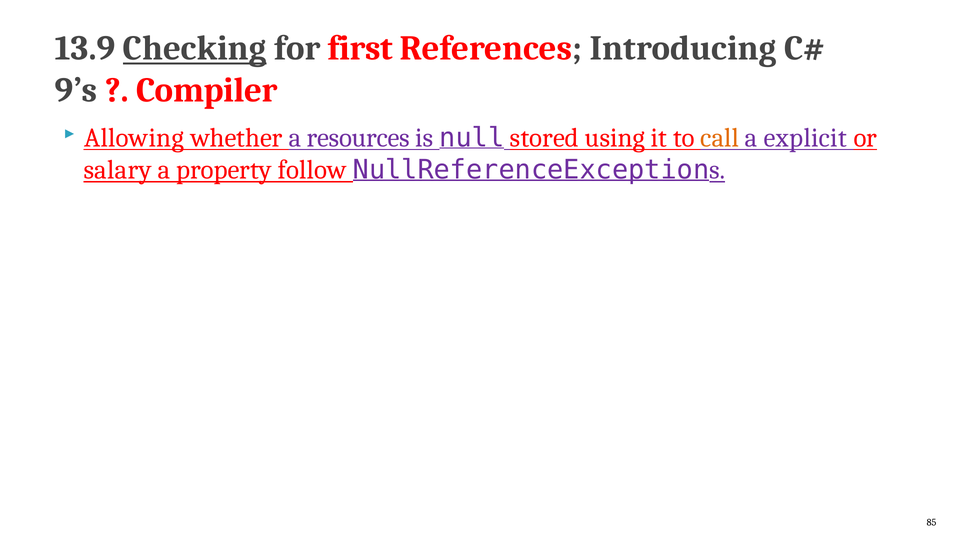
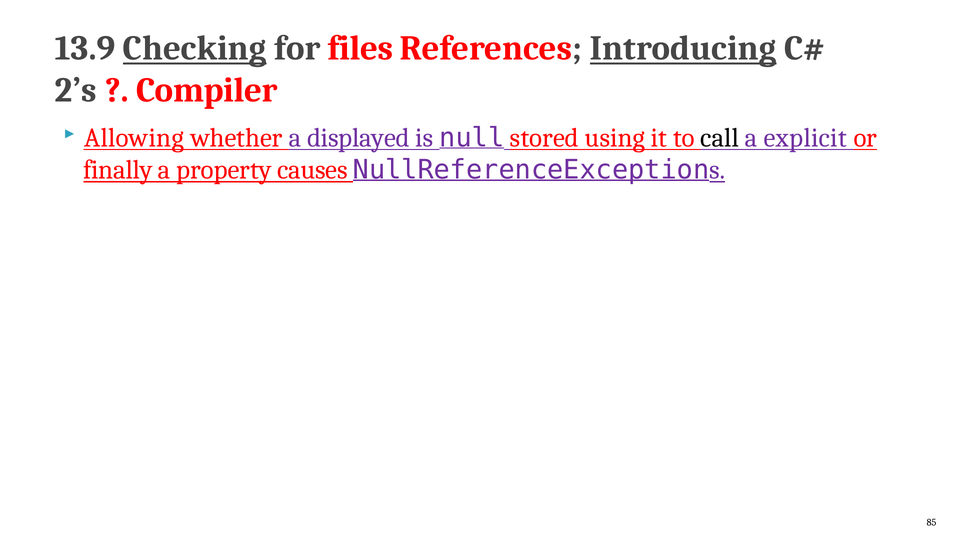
first: first -> files
Introducing underline: none -> present
9’s: 9’s -> 2’s
resources: resources -> displayed
call colour: orange -> black
salary: salary -> finally
follow: follow -> causes
